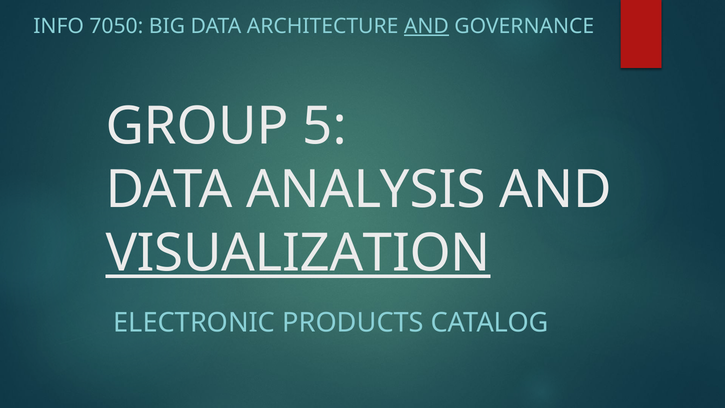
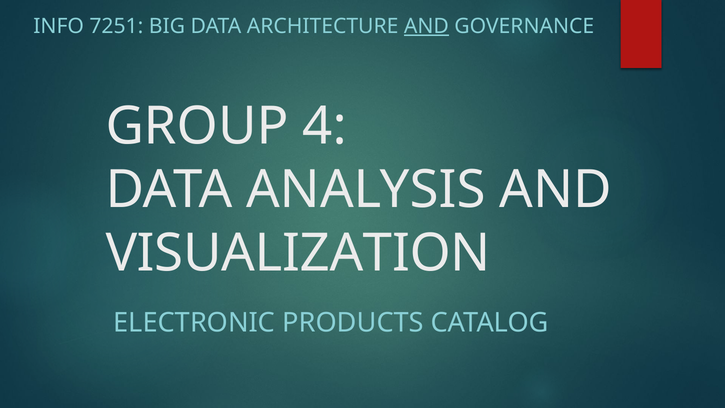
7050: 7050 -> 7251
5: 5 -> 4
VISUALIZATION underline: present -> none
